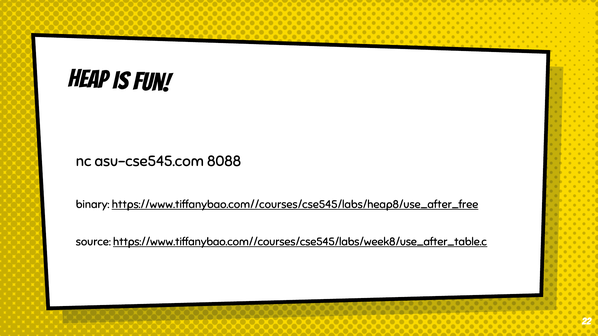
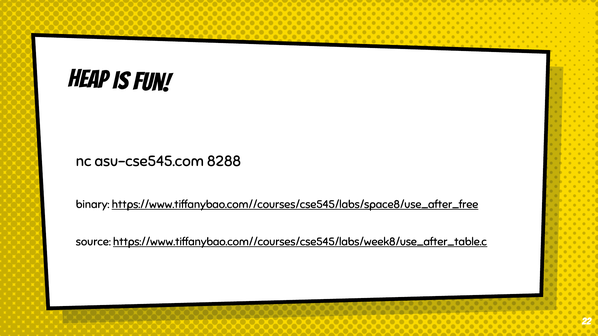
8088: 8088 -> 8288
https://www.tiffanybao.com//courses/cse545/labs/heap8/use_after_free: https://www.tiffanybao.com//courses/cse545/labs/heap8/use_after_free -> https://www.tiffanybao.com//courses/cse545/labs/space8/use_after_free
